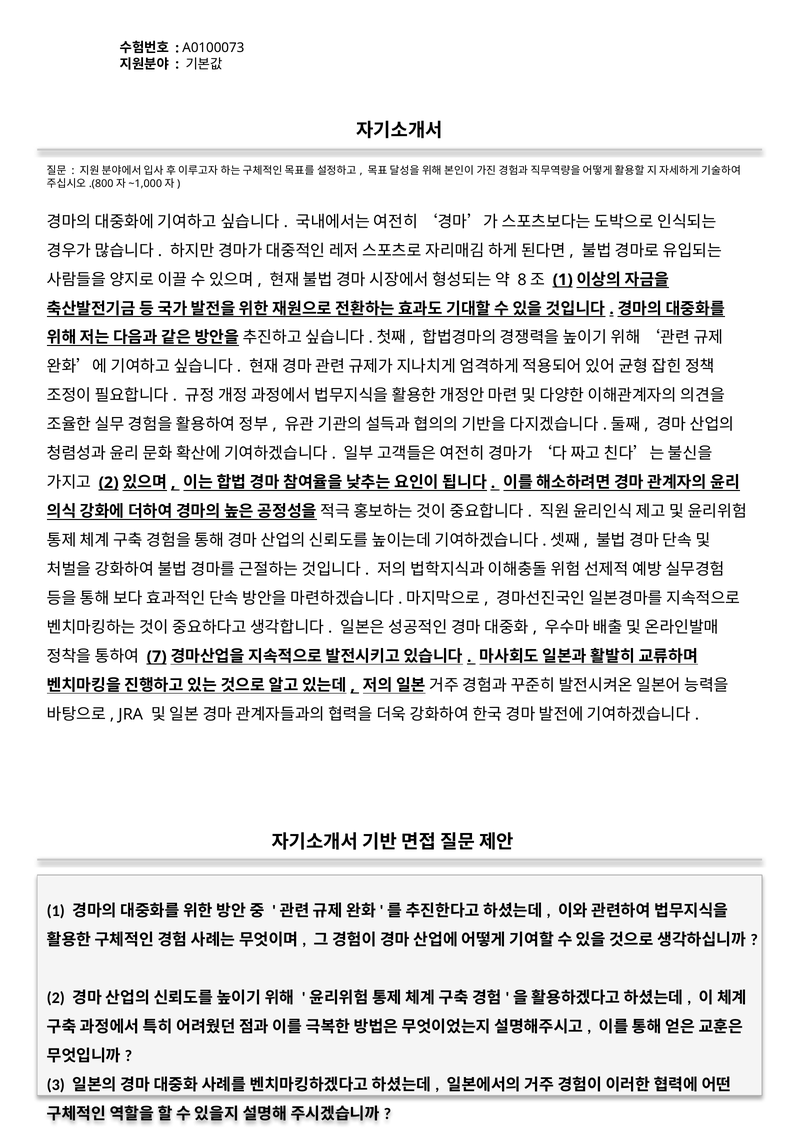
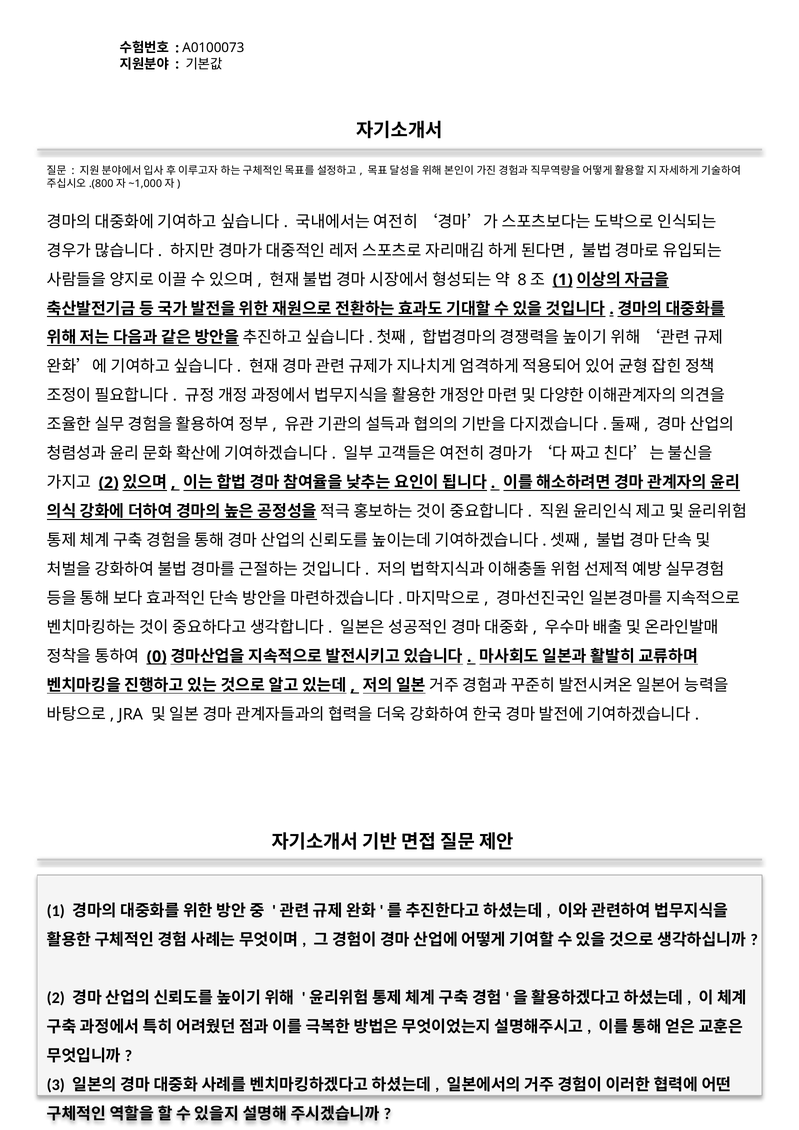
7: 7 -> 0
